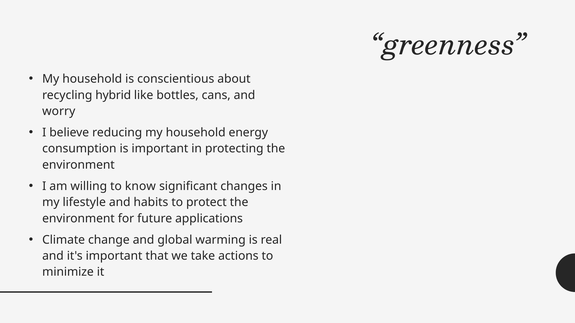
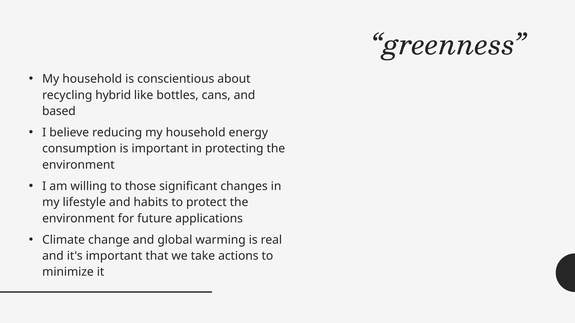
worry: worry -> based
know: know -> those
